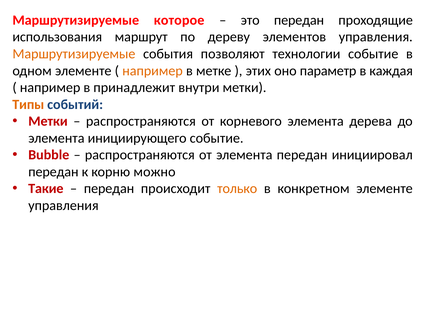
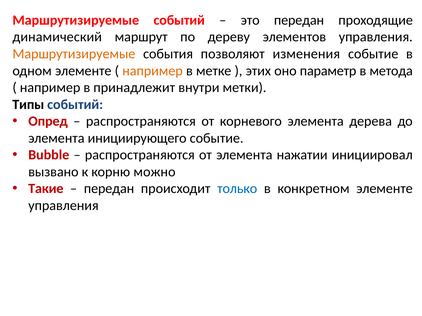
Маршрутизируемые которое: которое -> событий
использования: использования -> динамический
технологии: технологии -> изменения
каждая: каждая -> метода
Типы colour: orange -> black
Метки at (48, 121): Метки -> Опред
элемента передан: передан -> нажатии
передан at (53, 172): передан -> вызвано
только colour: orange -> blue
